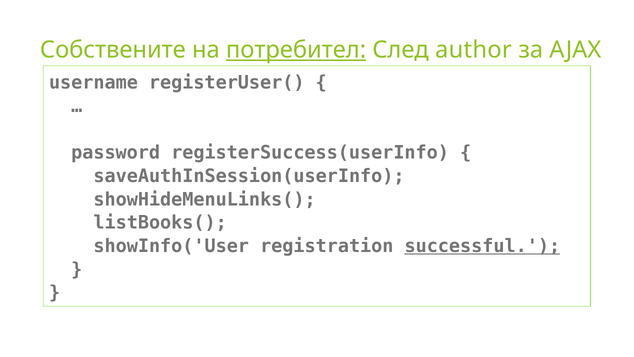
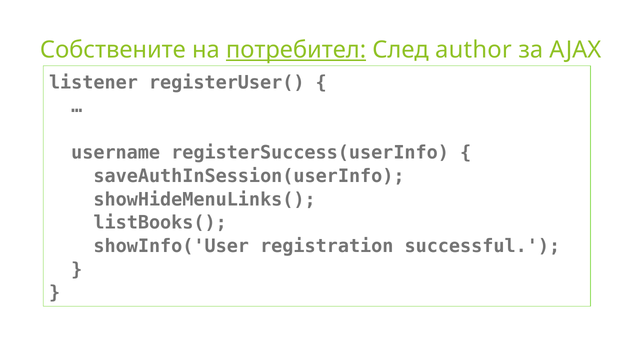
username: username -> listener
password: password -> username
successful underline: present -> none
